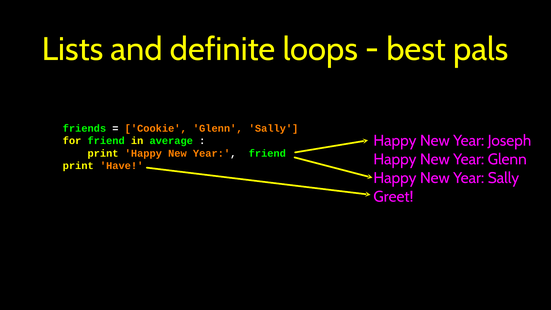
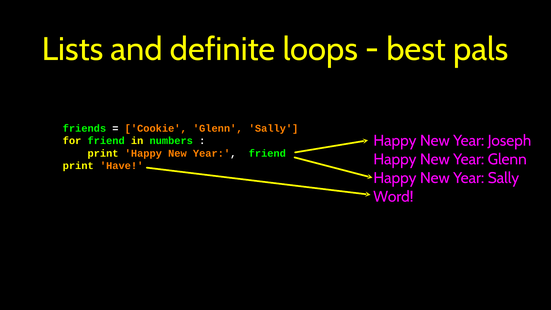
average: average -> numbers
Greet: Greet -> Word
